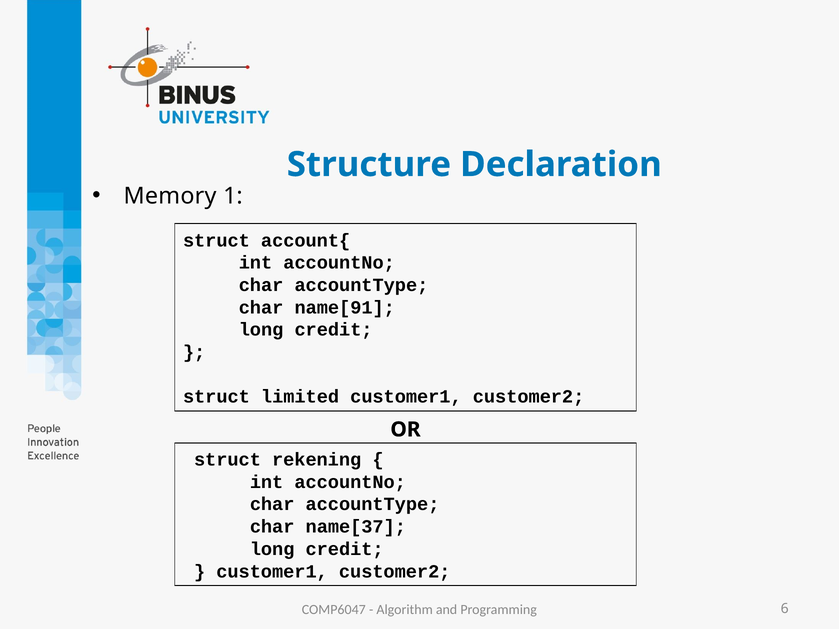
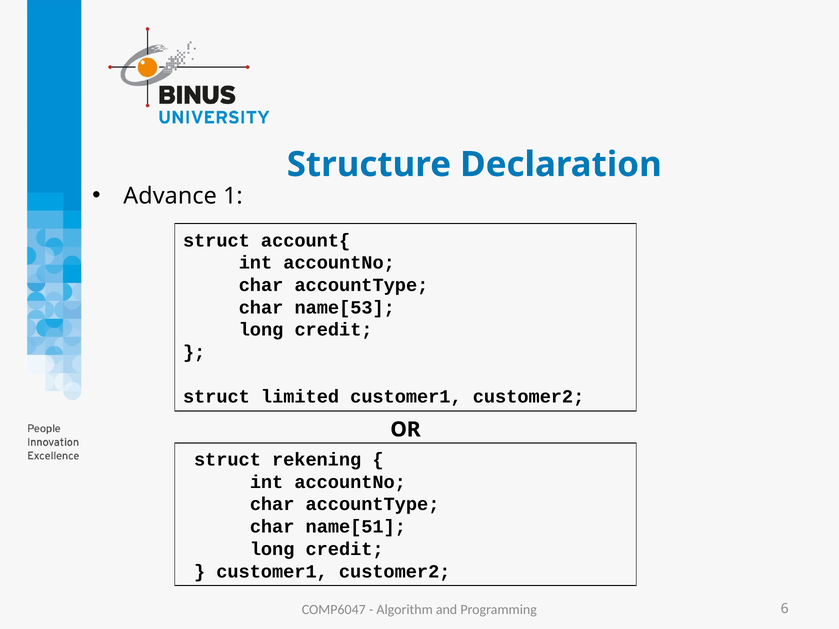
Memory: Memory -> Advance
name[91: name[91 -> name[53
name[37: name[37 -> name[51
